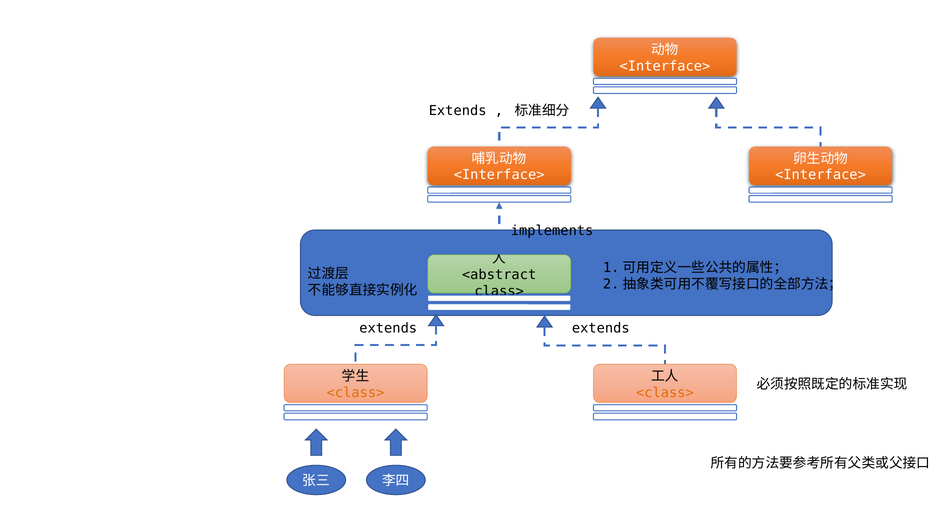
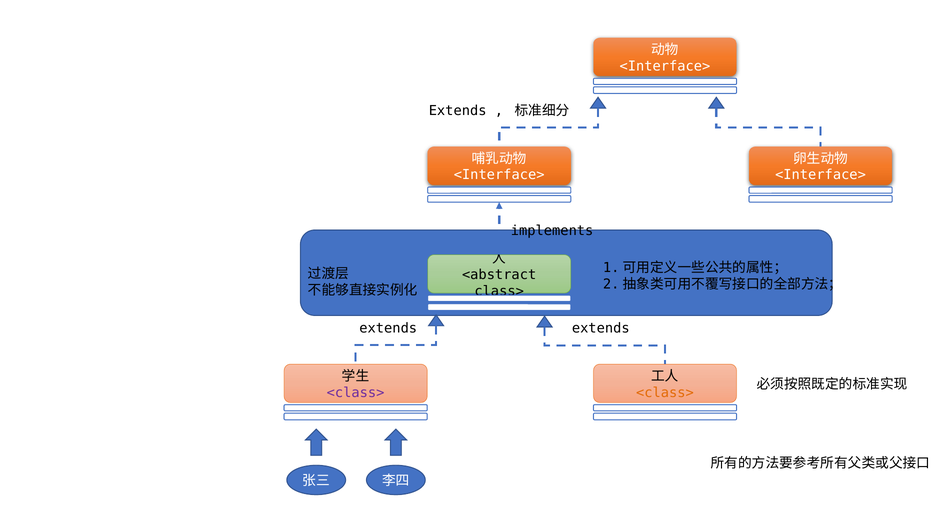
<class> at (356, 393) colour: orange -> purple
